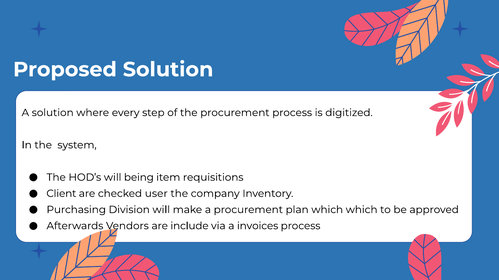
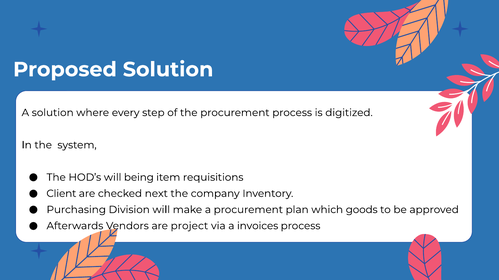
user: user -> next
which which: which -> goods
include: include -> project
